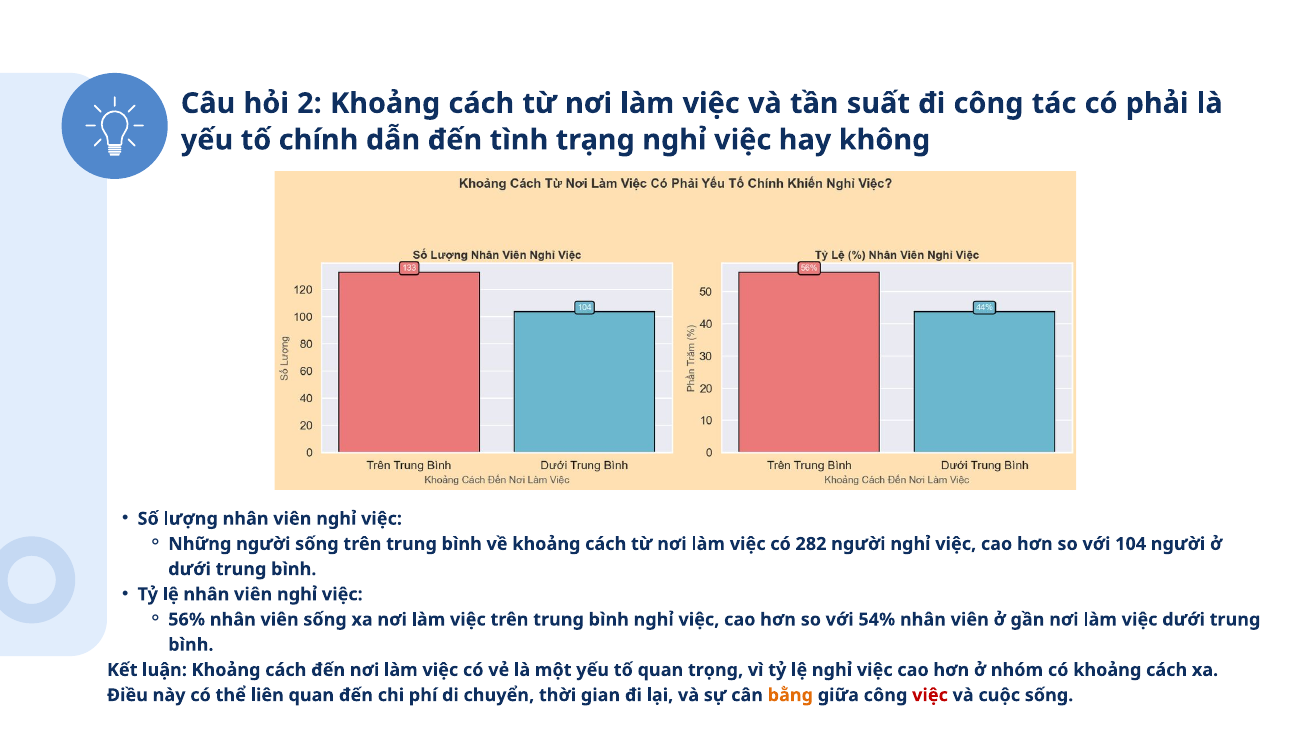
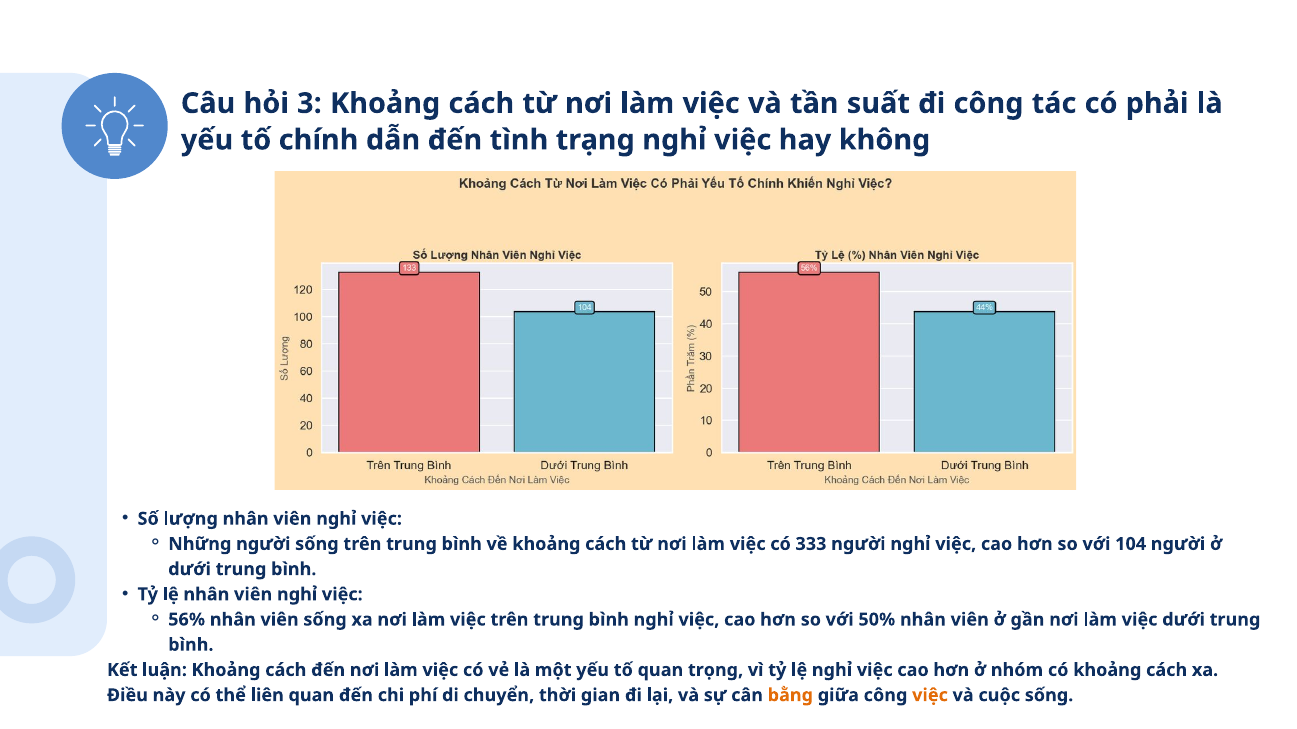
2: 2 -> 3
282: 282 -> 333
54%: 54% -> 50%
việc at (930, 696) colour: red -> orange
